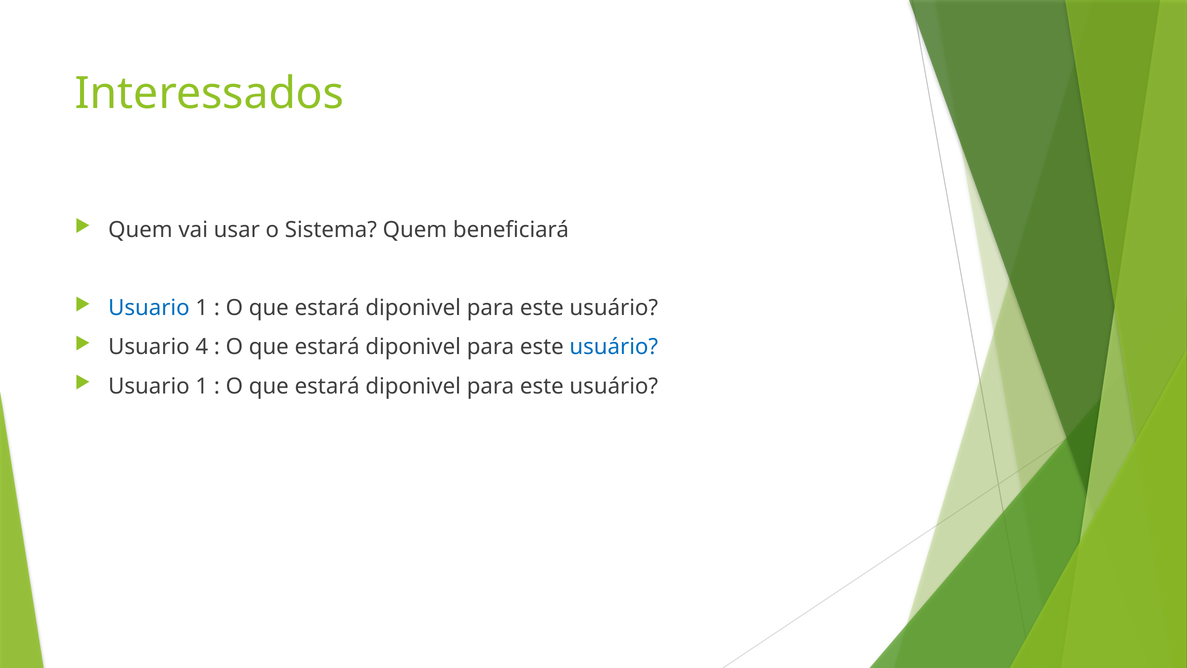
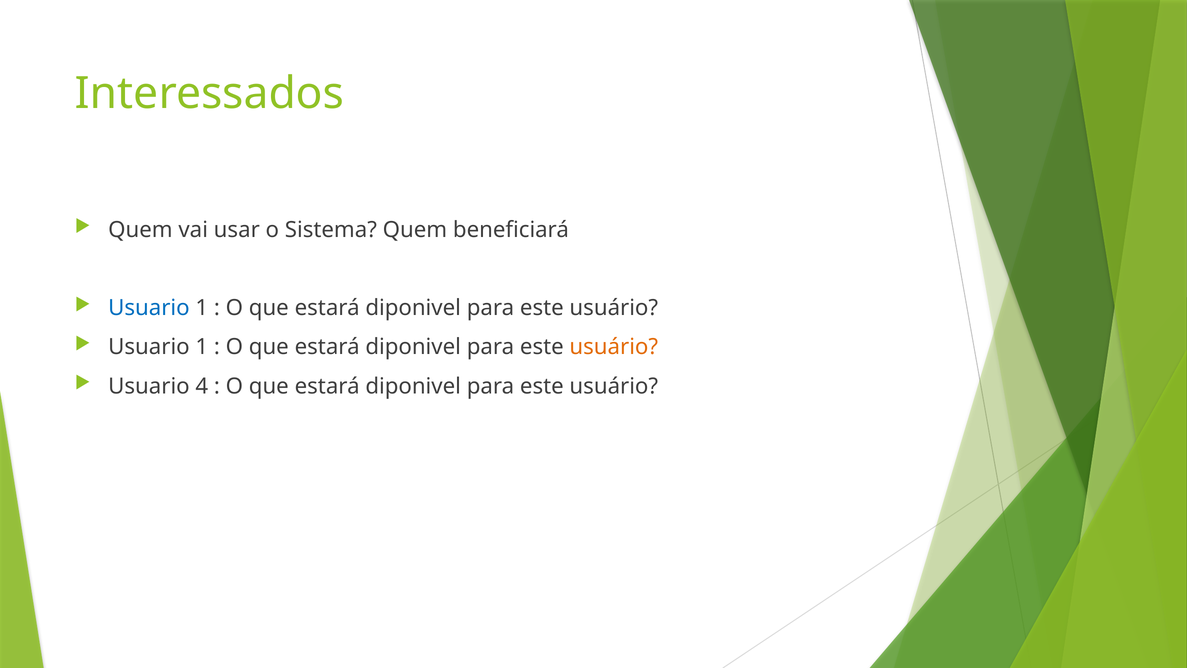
4 at (202, 347): 4 -> 1
usuário at (614, 347) colour: blue -> orange
1 at (202, 386): 1 -> 4
